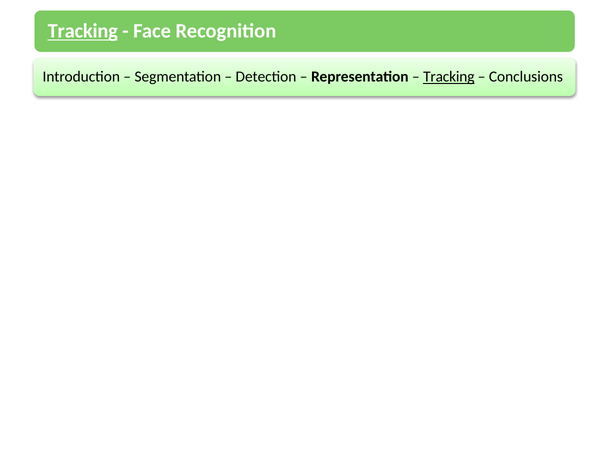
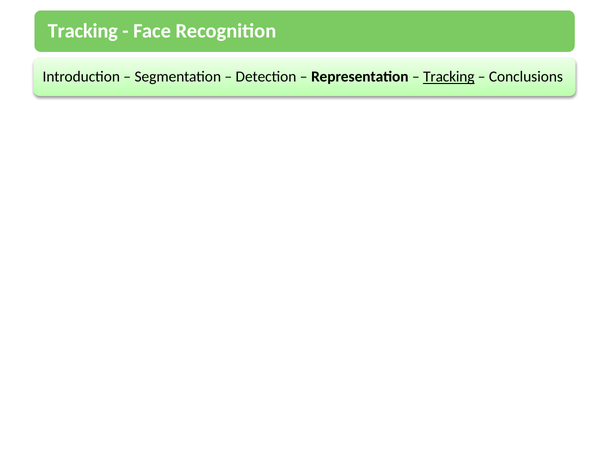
Tracking at (83, 31) underline: present -> none
